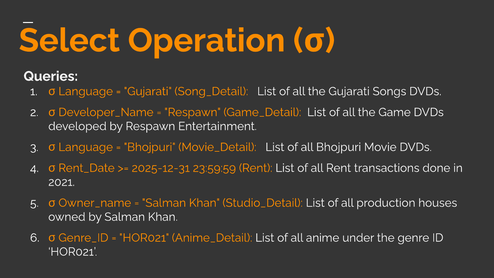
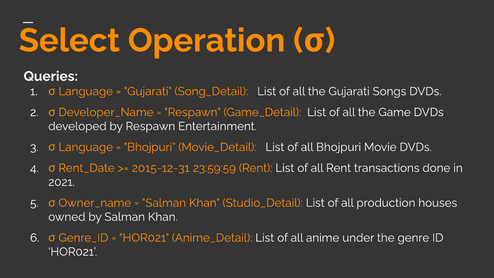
2025-12-31: 2025-12-31 -> 2015-12-31
